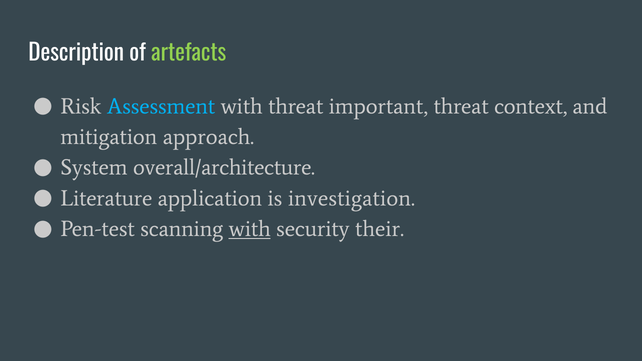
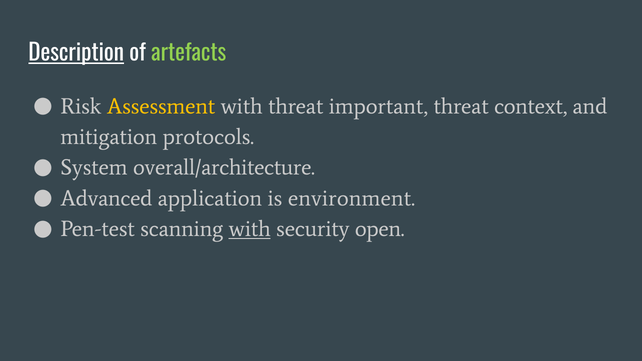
Description underline: none -> present
Assessment colour: light blue -> yellow
approach: approach -> protocols
Literature: Literature -> Advanced
investigation: investigation -> environment
their: their -> open
